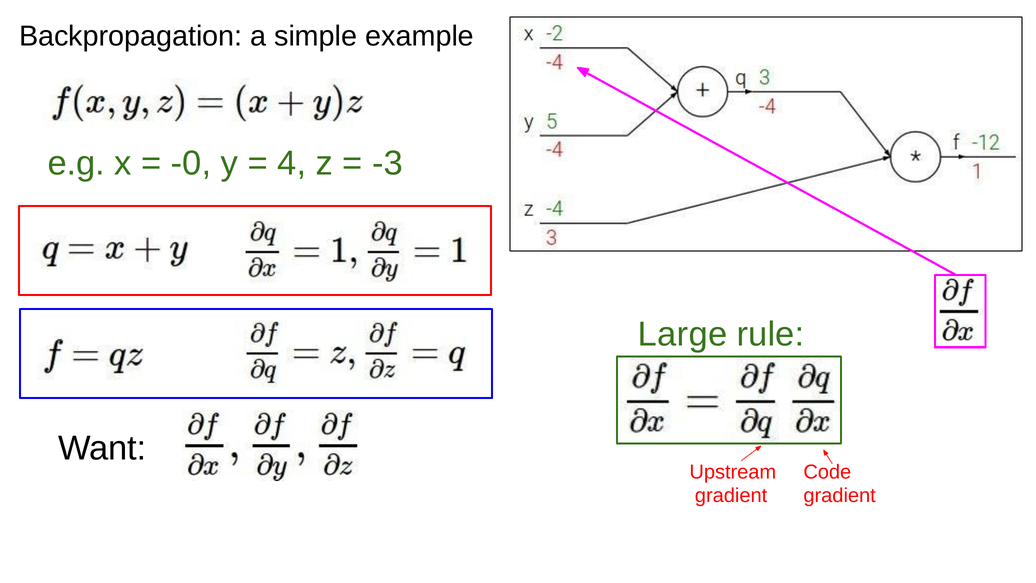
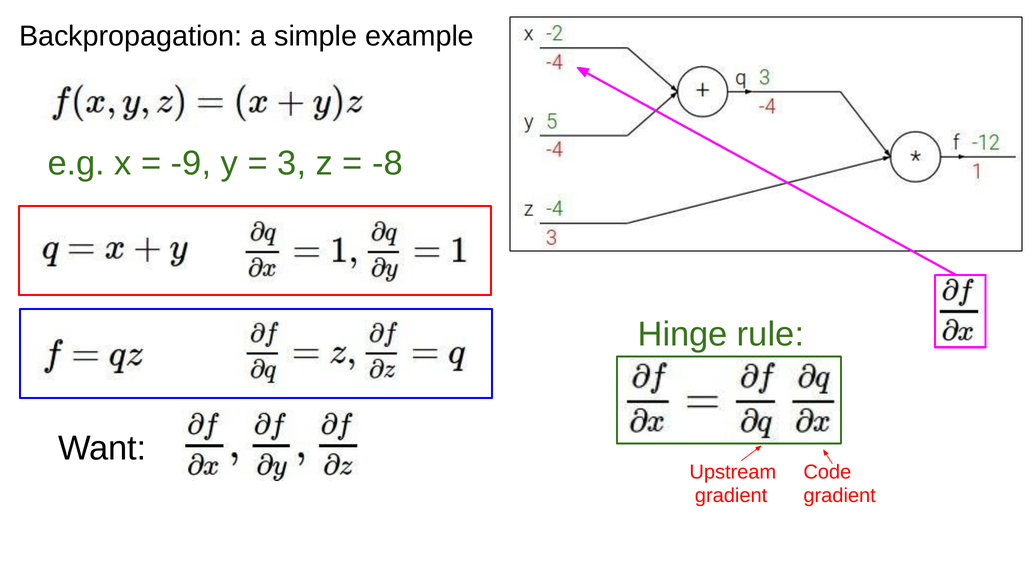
-0: -0 -> -9
4 at (292, 163): 4 -> 3
-3: -3 -> -8
Large: Large -> Hinge
